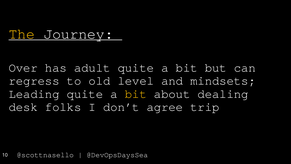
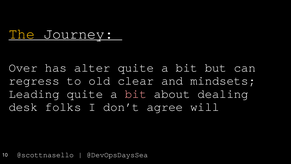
adult: adult -> alter
level: level -> clear
bit at (136, 94) colour: yellow -> pink
trip: trip -> will
